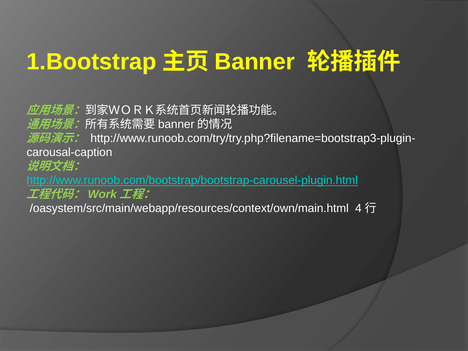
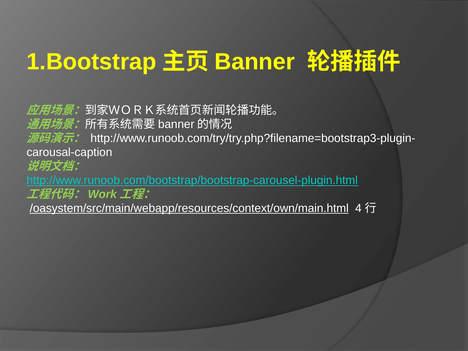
/oasystem/src/main/webapp/resources/context/own/main.html underline: none -> present
